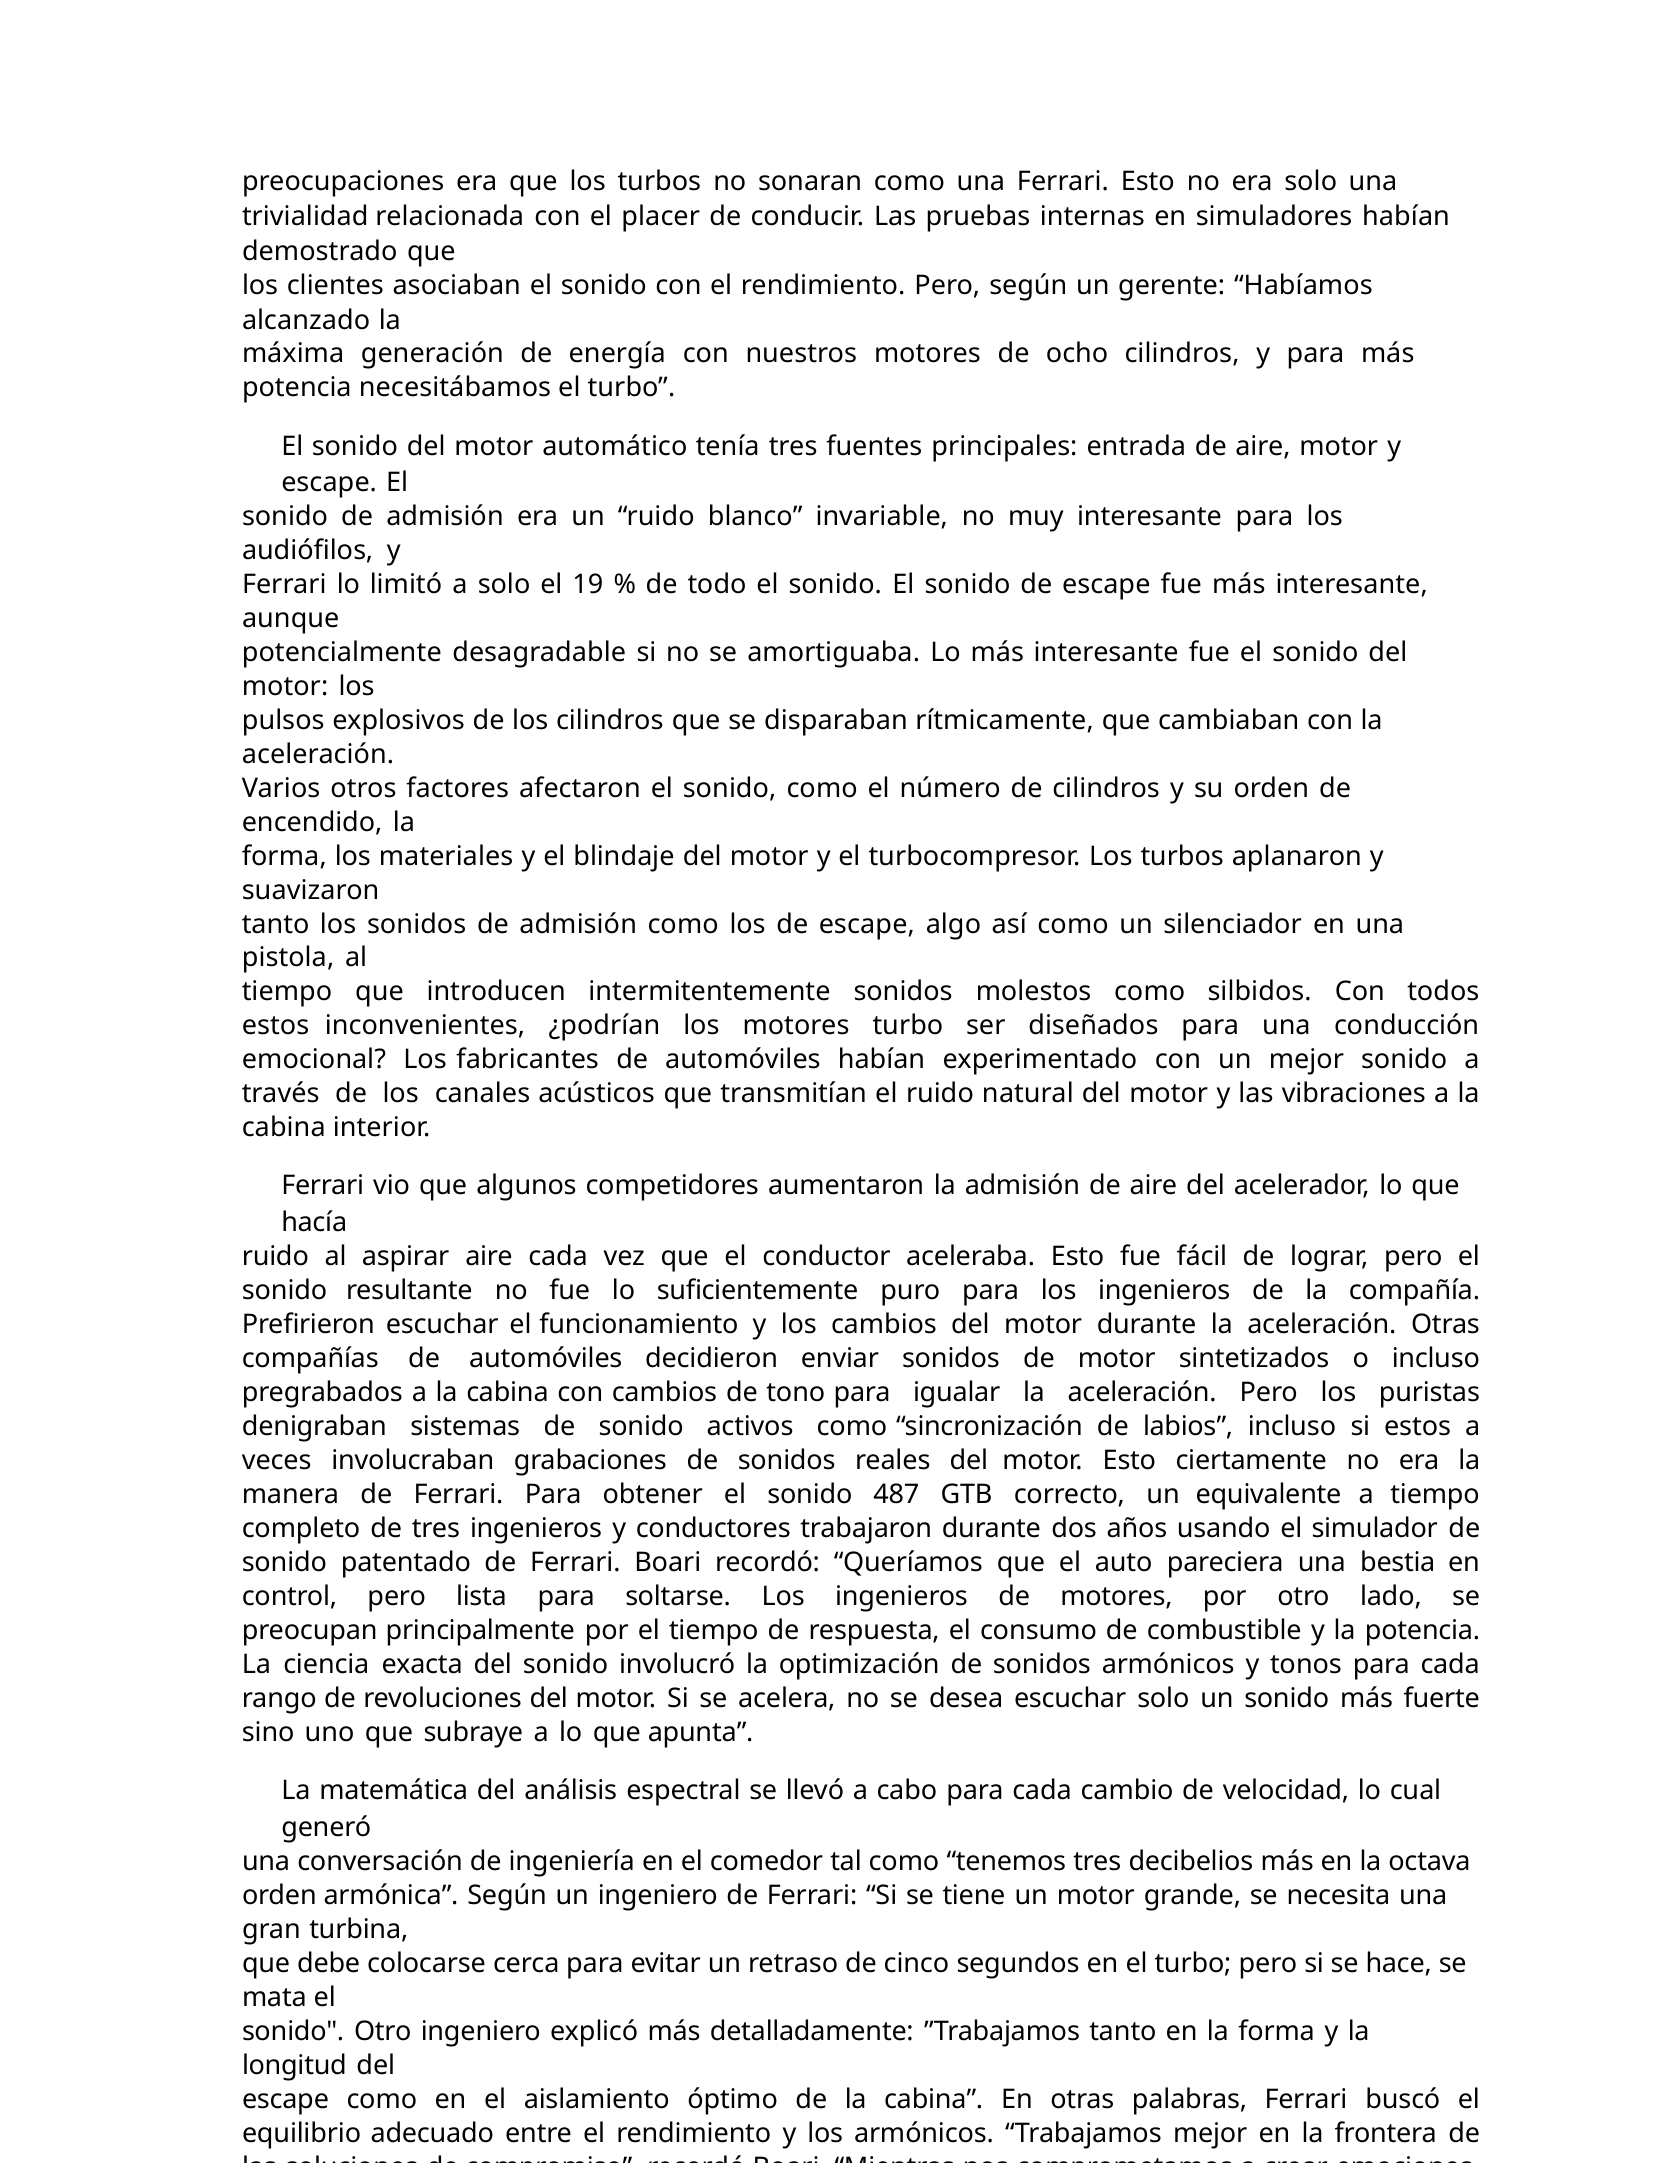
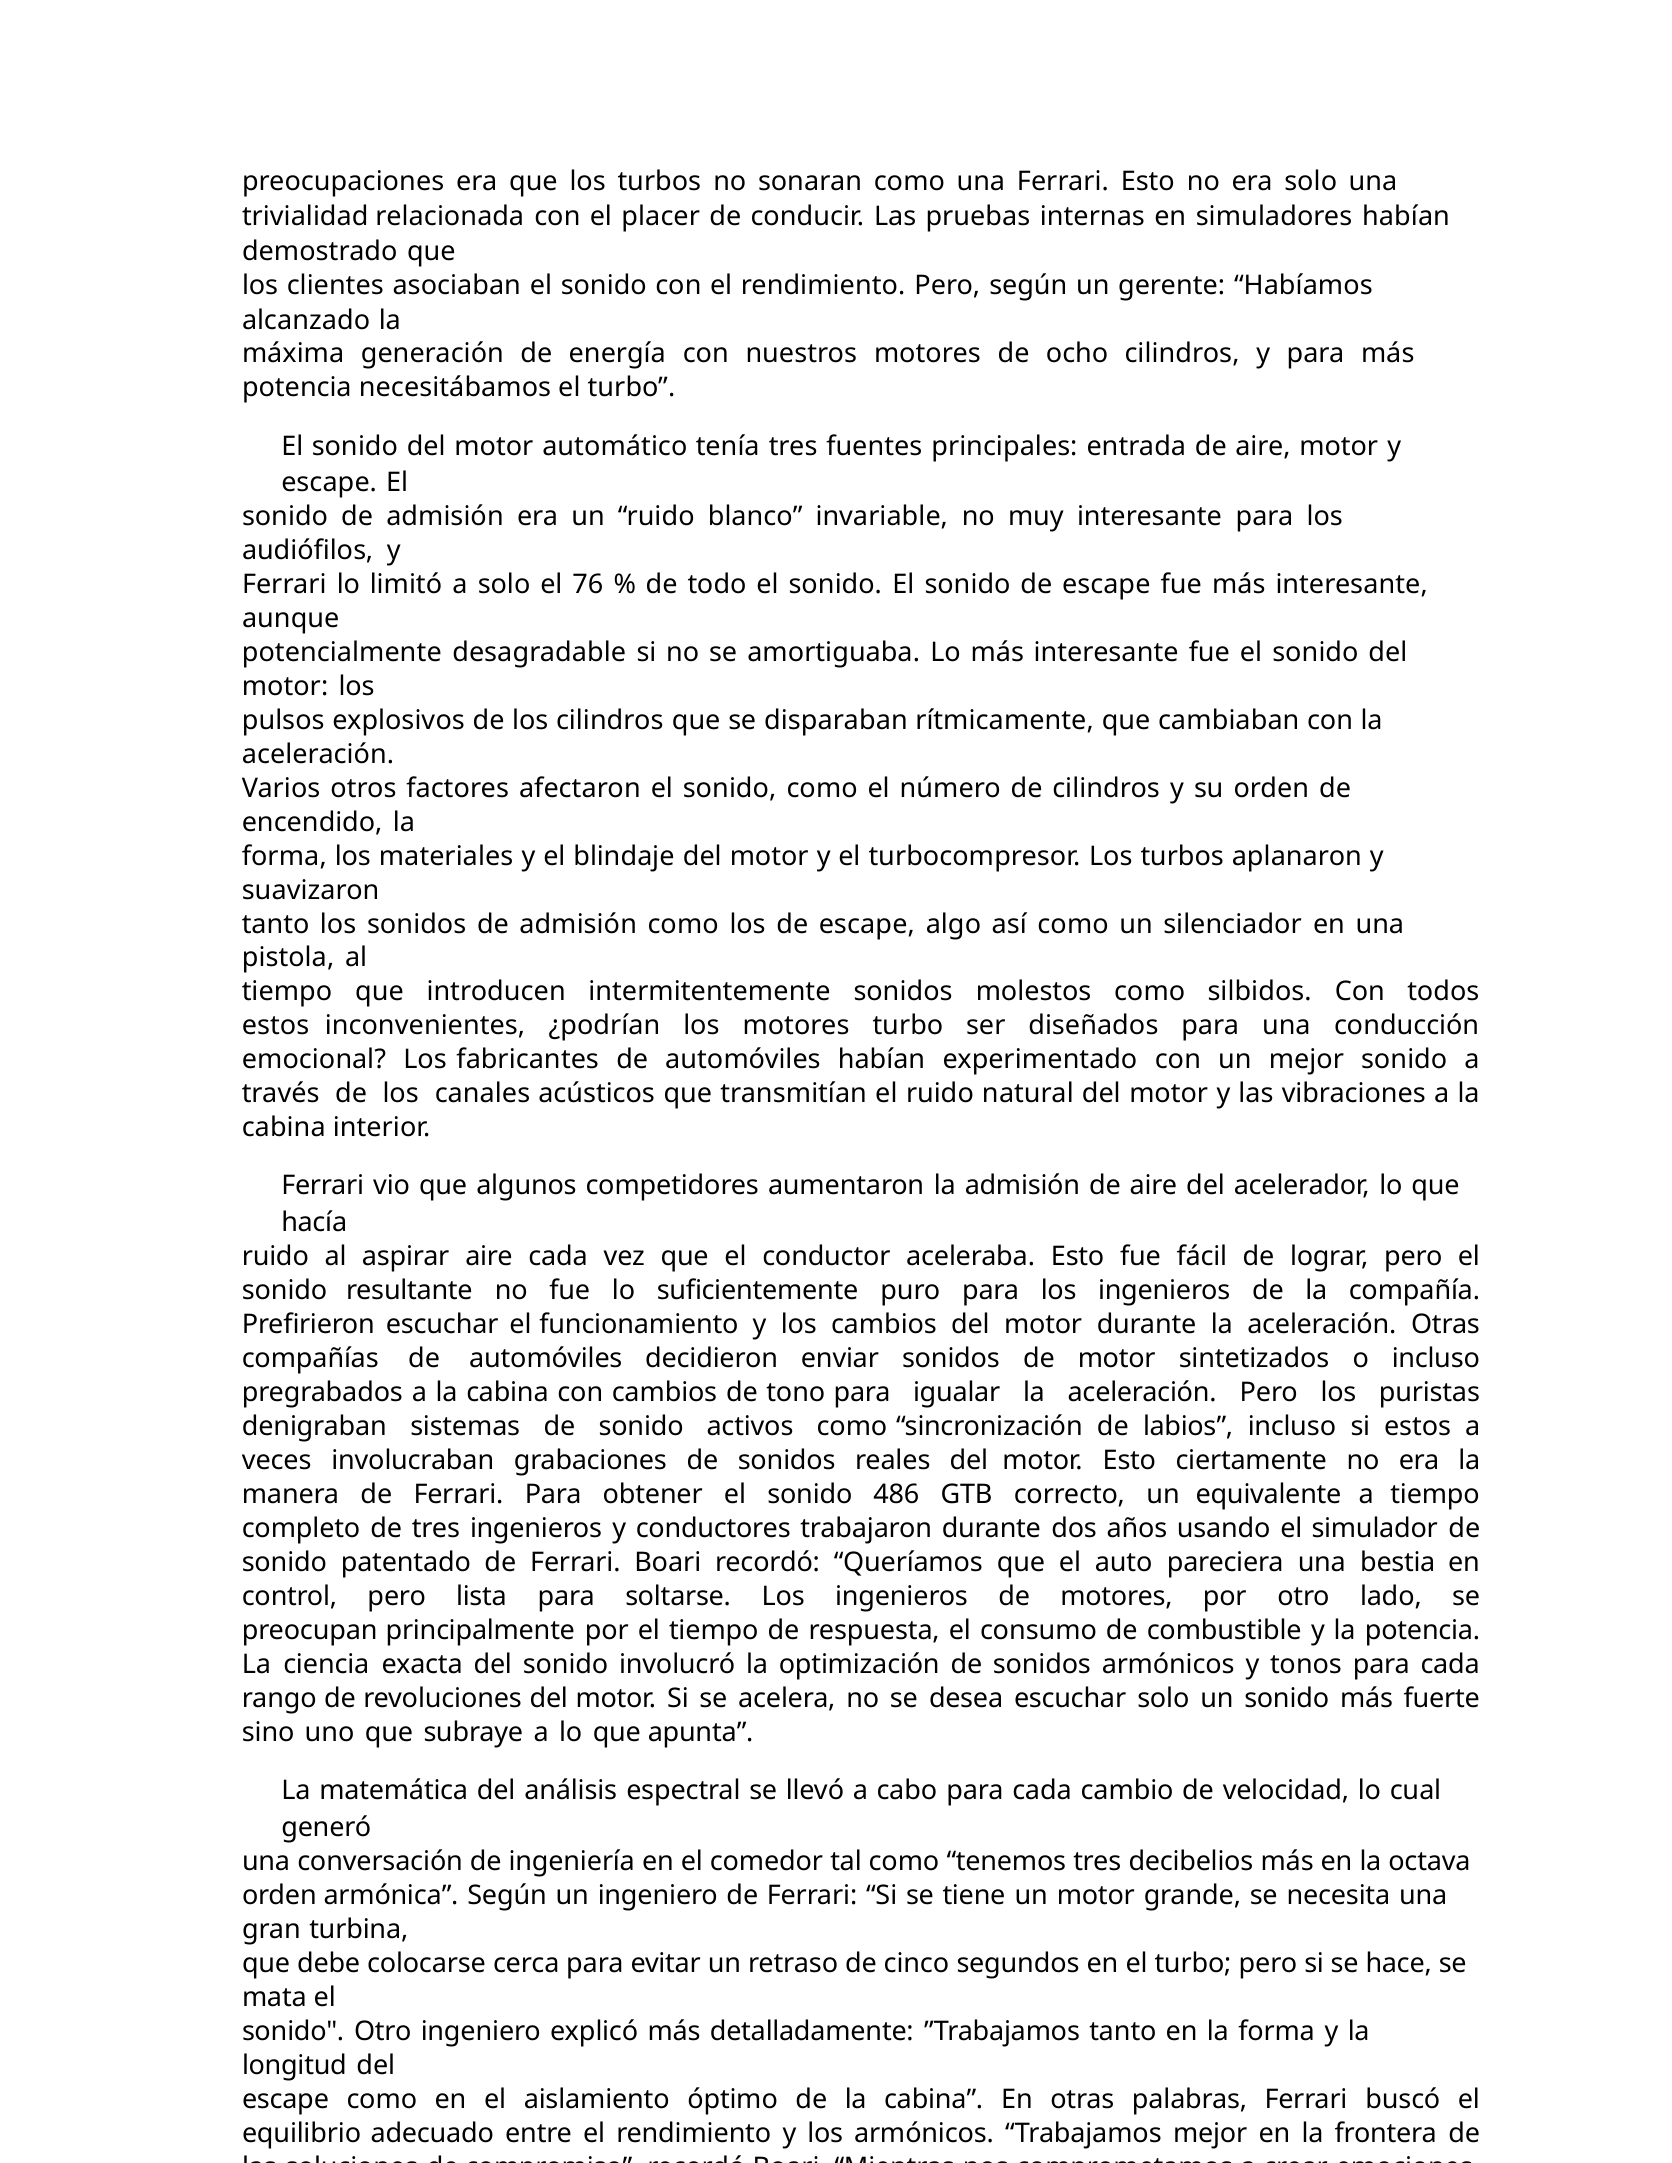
19: 19 -> 76
487: 487 -> 486
